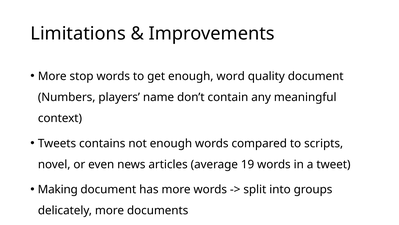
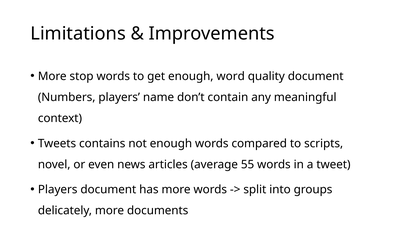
19: 19 -> 55
Making at (58, 189): Making -> Players
